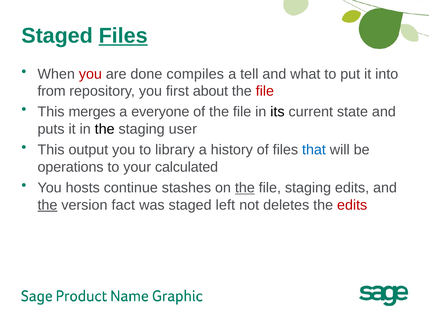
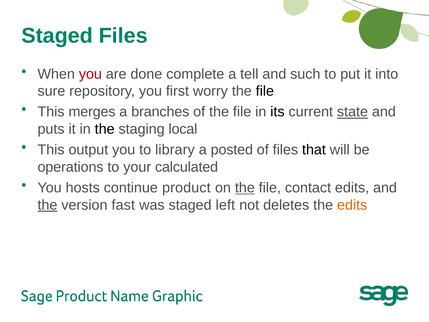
Files at (123, 36) underline: present -> none
compiles: compiles -> complete
what: what -> such
from: from -> sure
about: about -> worry
file at (265, 91) colour: red -> black
everyone: everyone -> branches
state underline: none -> present
user: user -> local
history: history -> posted
that colour: blue -> black
stashes: stashes -> product
file staging: staging -> contact
fact: fact -> fast
edits at (352, 205) colour: red -> orange
